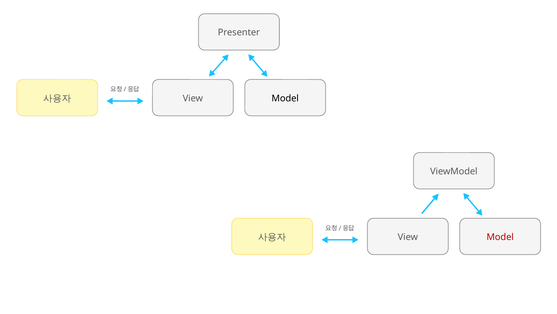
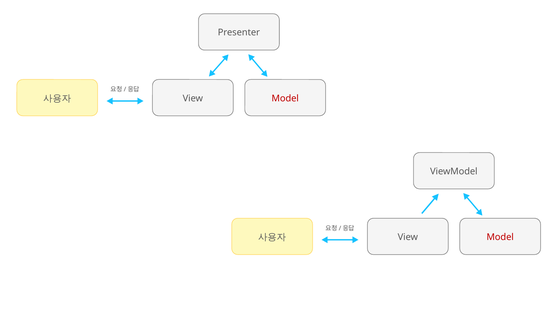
Model at (285, 98) colour: black -> red
